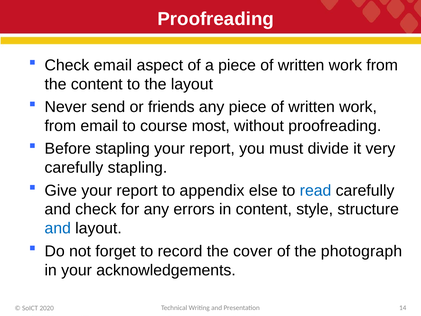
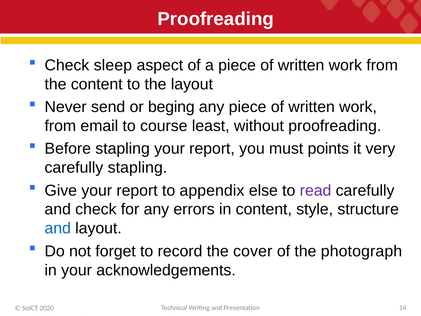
Check email: email -> sleep
friends: friends -> beging
most: most -> least
divide: divide -> points
read colour: blue -> purple
